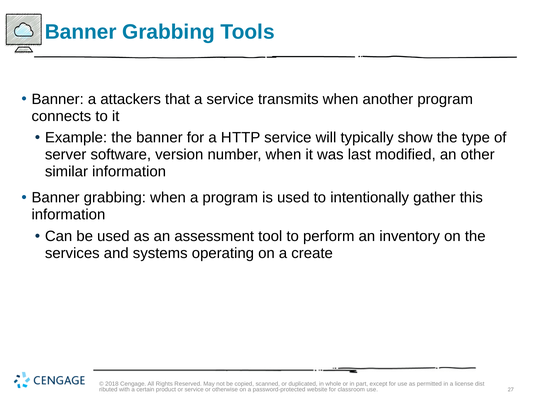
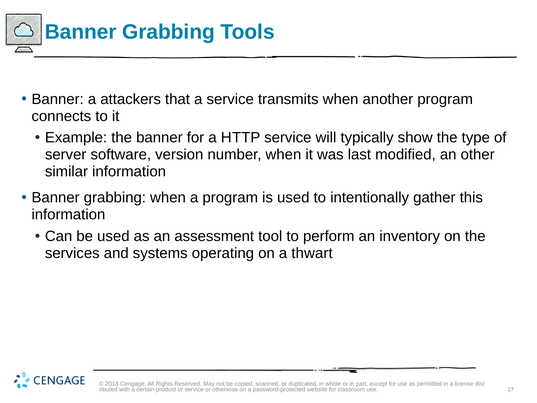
create: create -> thwart
